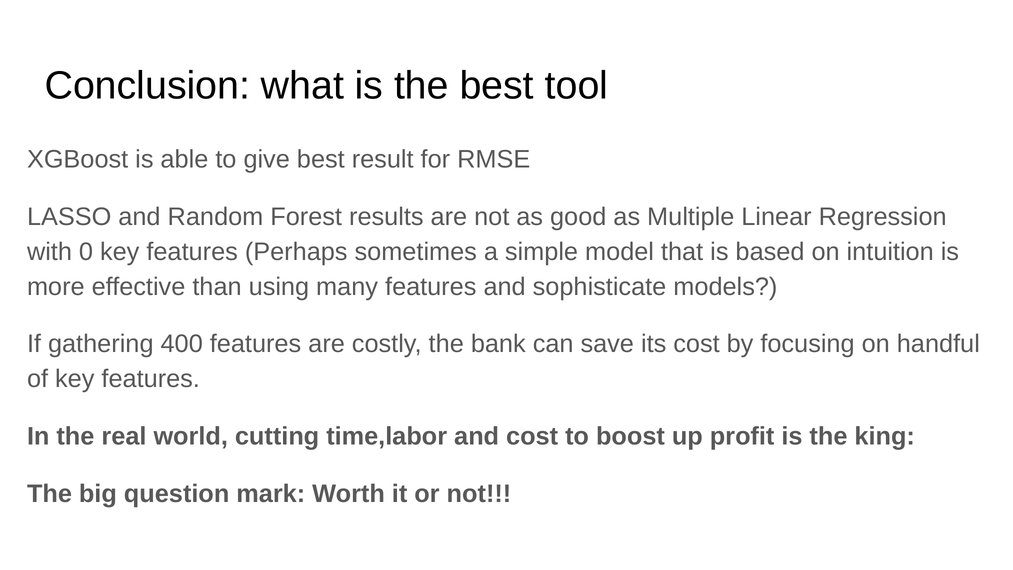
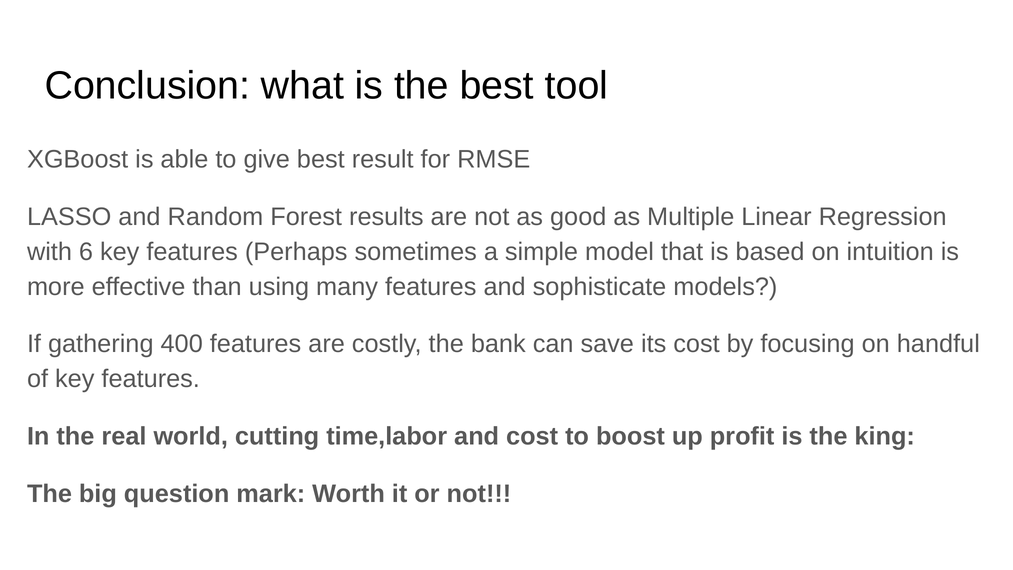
0: 0 -> 6
